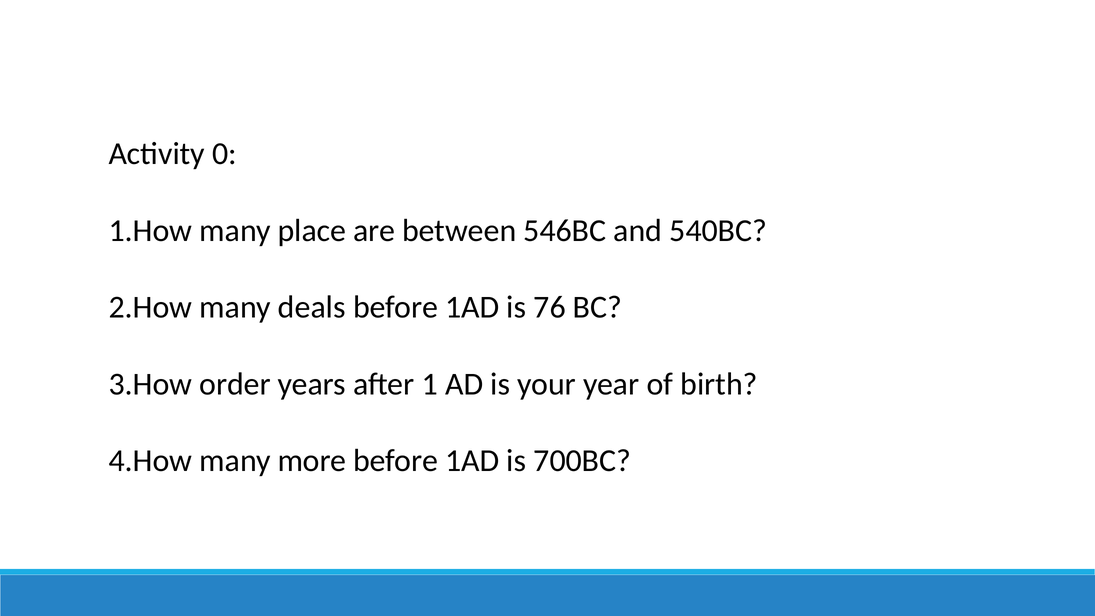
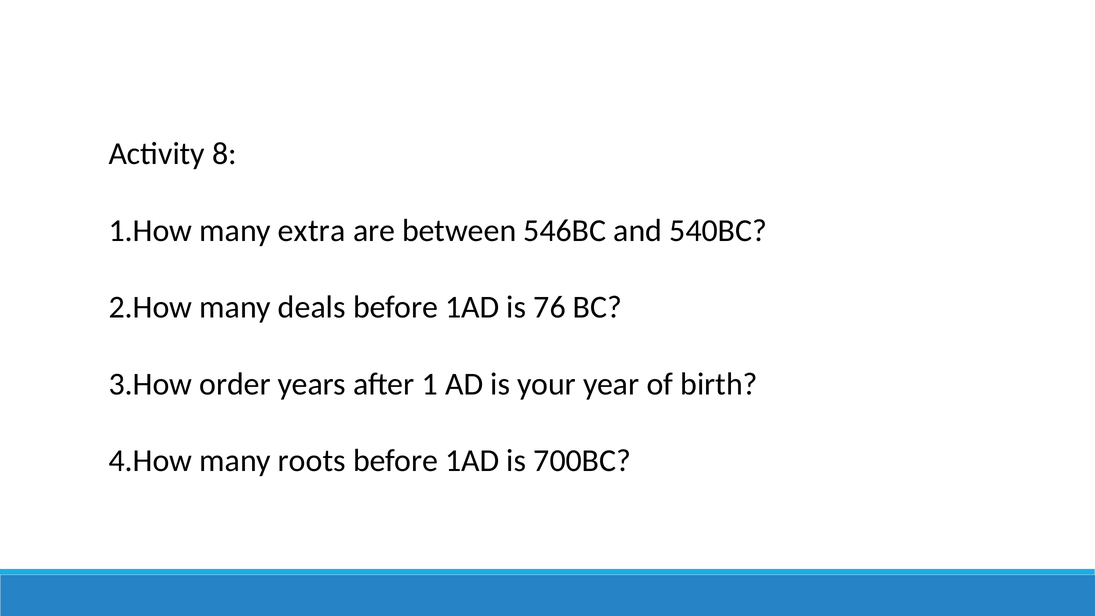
0: 0 -> 8
place: place -> extra
more: more -> roots
